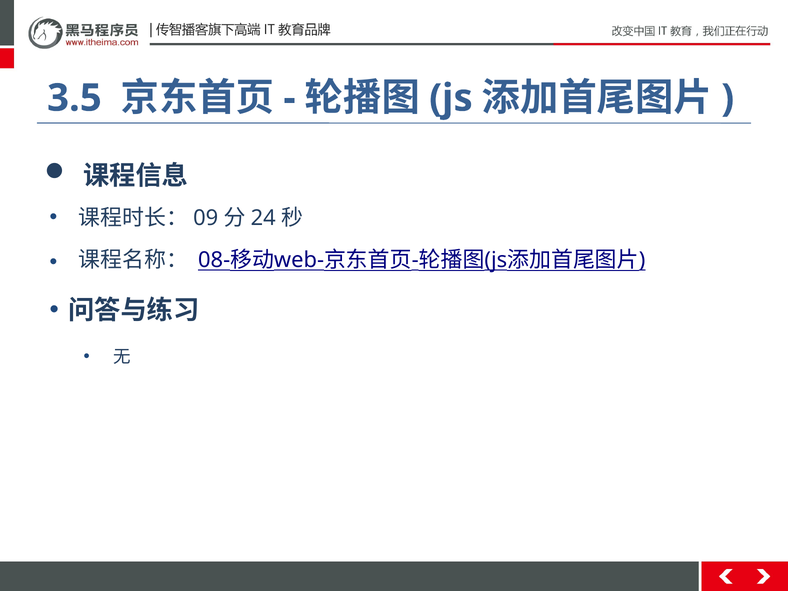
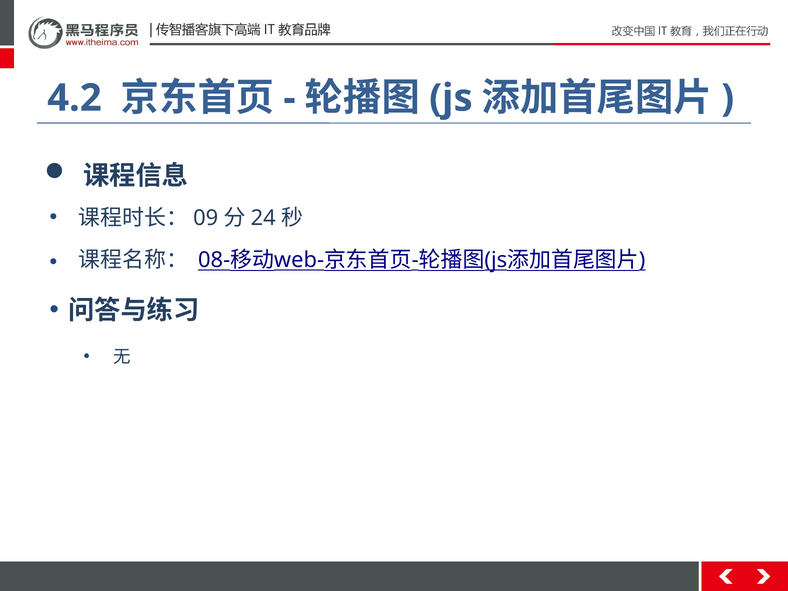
3.5: 3.5 -> 4.2
